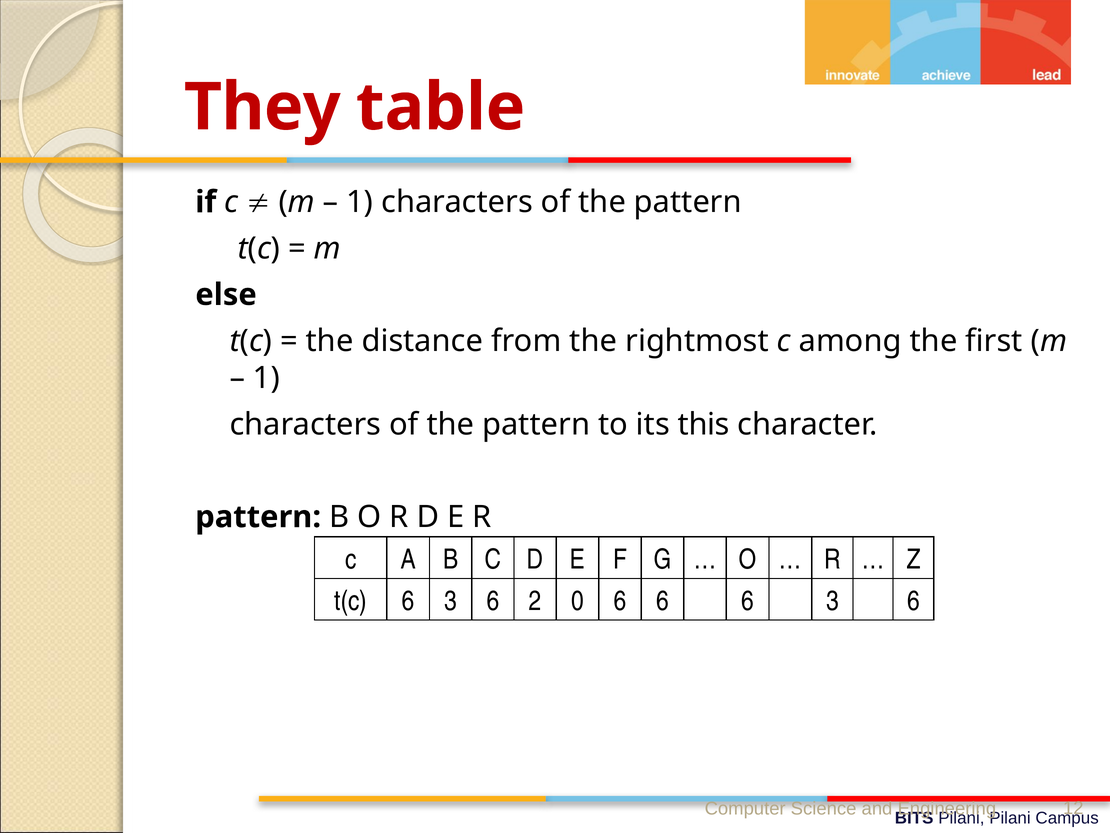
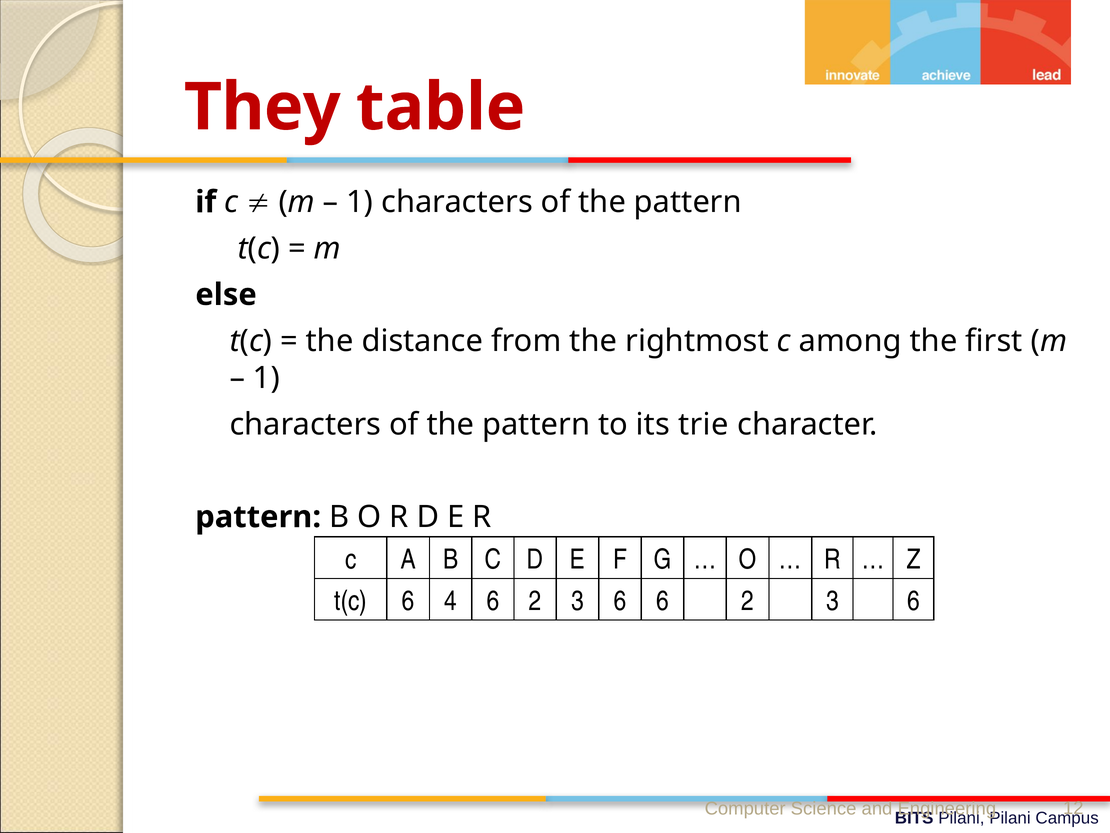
this: this -> trie
t(c 6 3: 3 -> 4
0 at (577, 601): 0 -> 3
6 6 6: 6 -> 2
